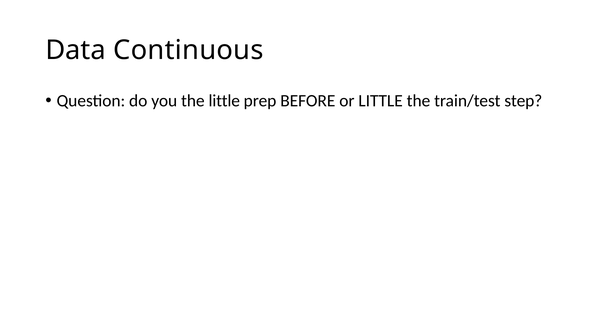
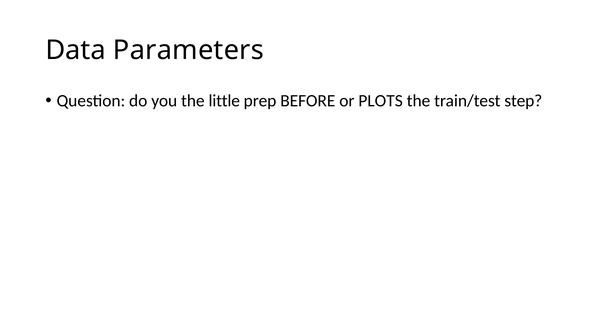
Continuous: Continuous -> Parameters
or LITTLE: LITTLE -> PLOTS
